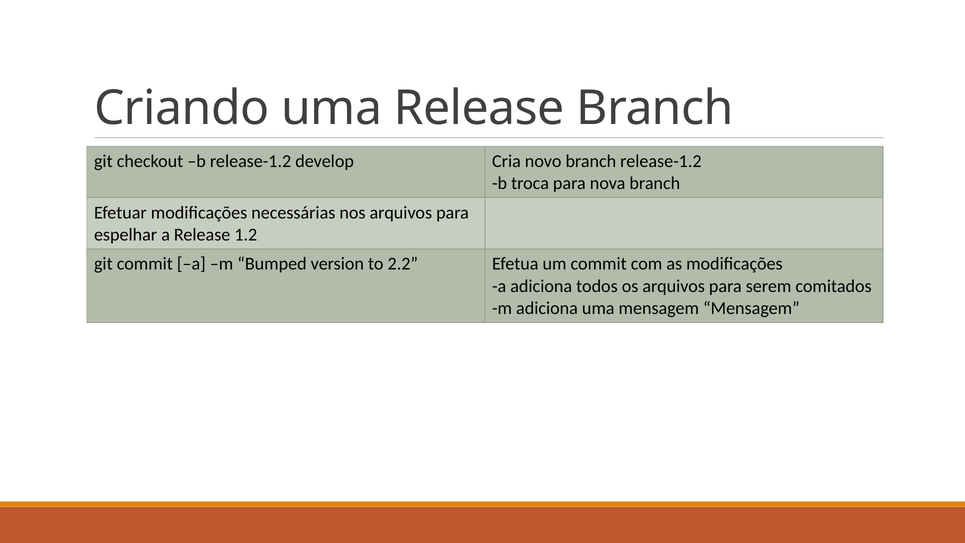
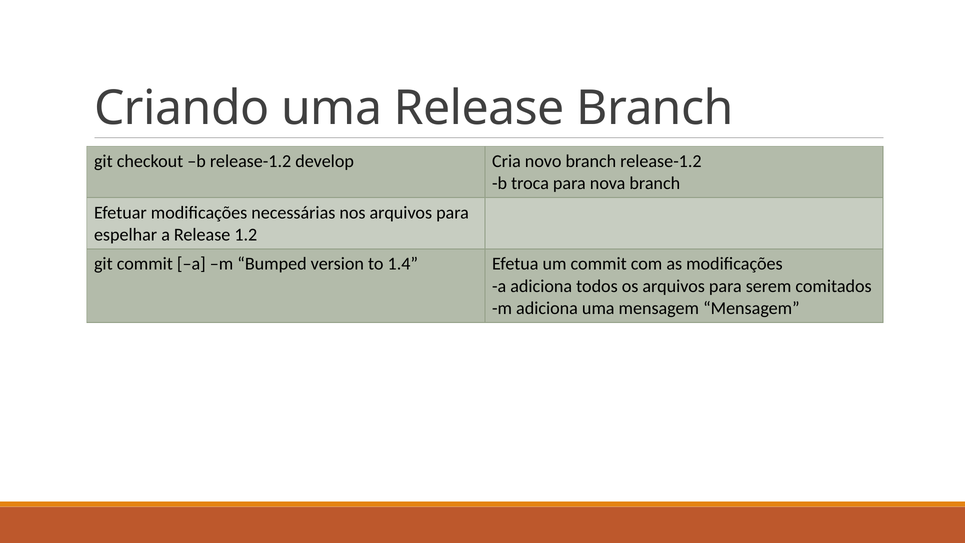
2.2: 2.2 -> 1.4
